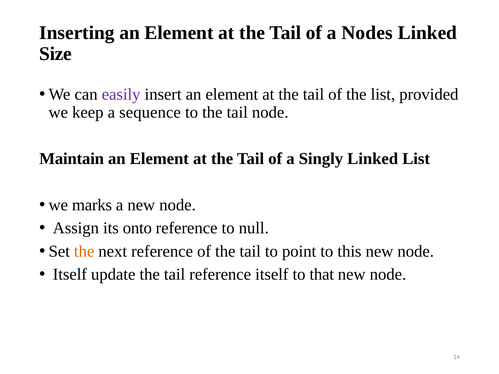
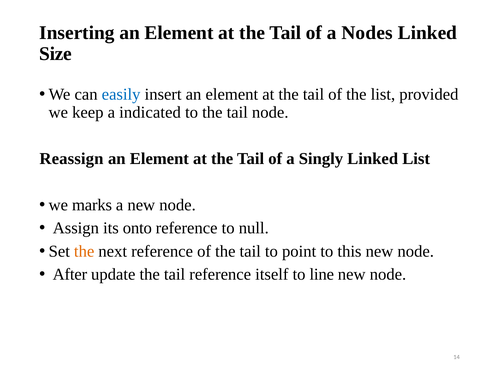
easily colour: purple -> blue
sequence: sequence -> indicated
Maintain: Maintain -> Reassign
Itself at (70, 275): Itself -> After
that: that -> line
